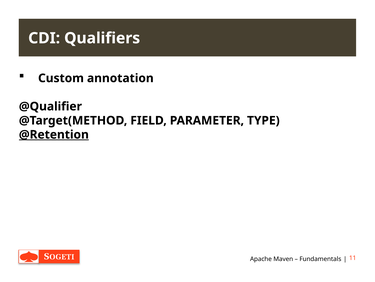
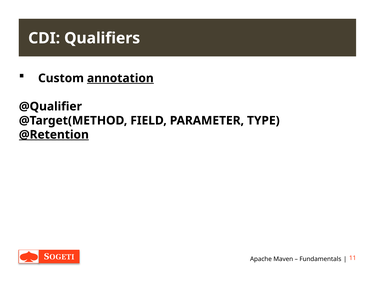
annotation underline: none -> present
